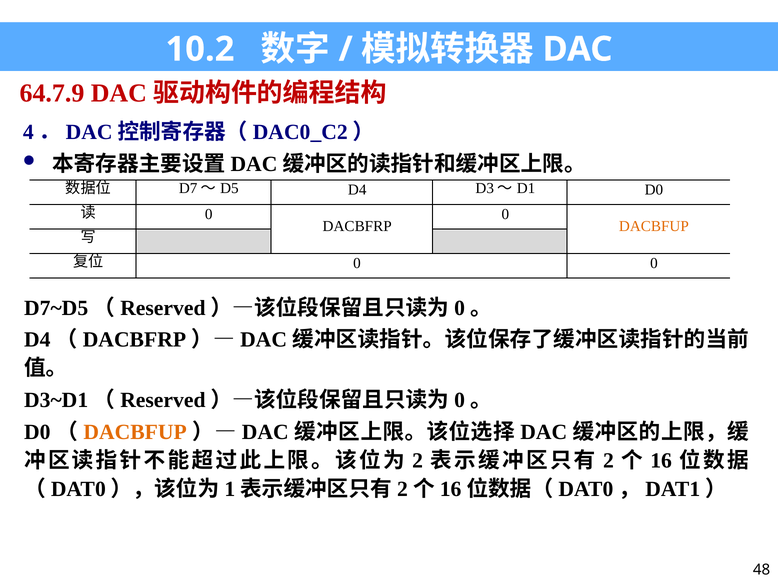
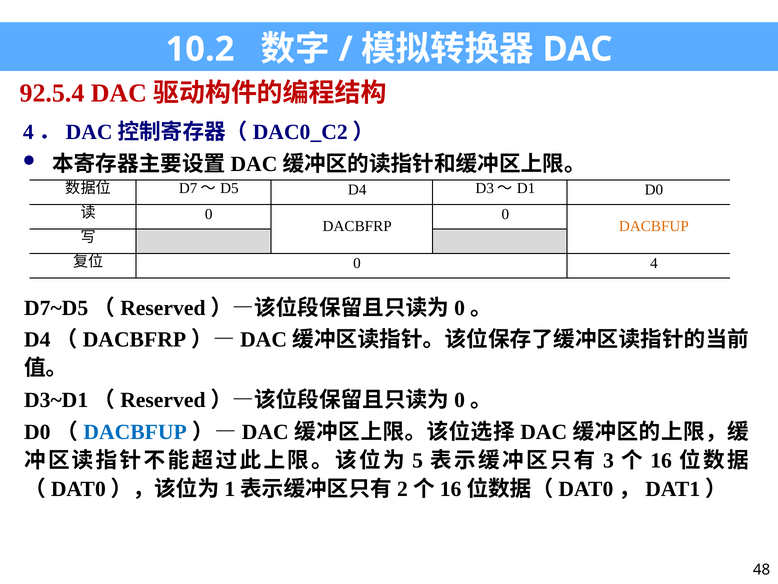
64.7.9: 64.7.9 -> 92.5.4
0 0: 0 -> 4
DACBFUP at (135, 432) colour: orange -> blue
2 at (418, 460): 2 -> 5
2 at (608, 460): 2 -> 3
